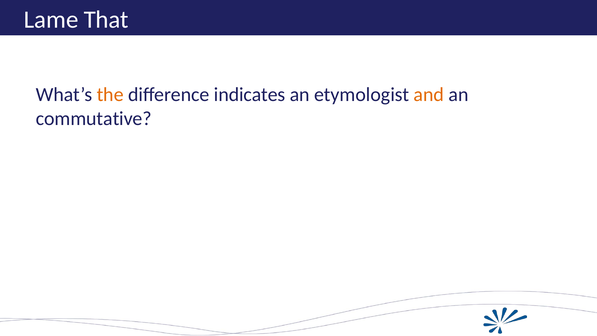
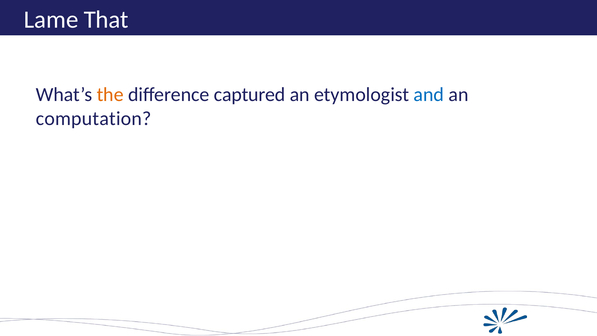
indicates: indicates -> captured
and colour: orange -> blue
commutative: commutative -> computation
